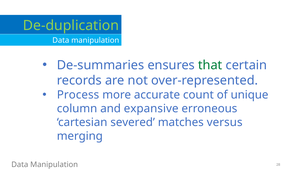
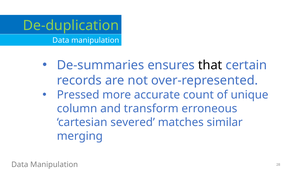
that colour: green -> black
Process: Process -> Pressed
expansive: expansive -> transform
versus: versus -> similar
